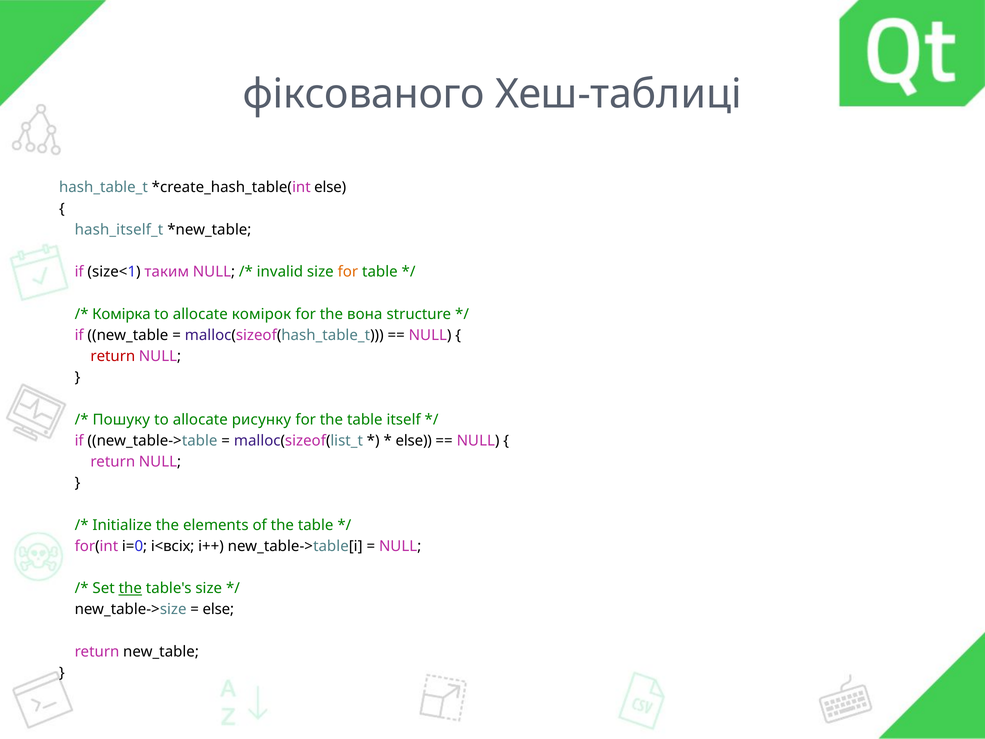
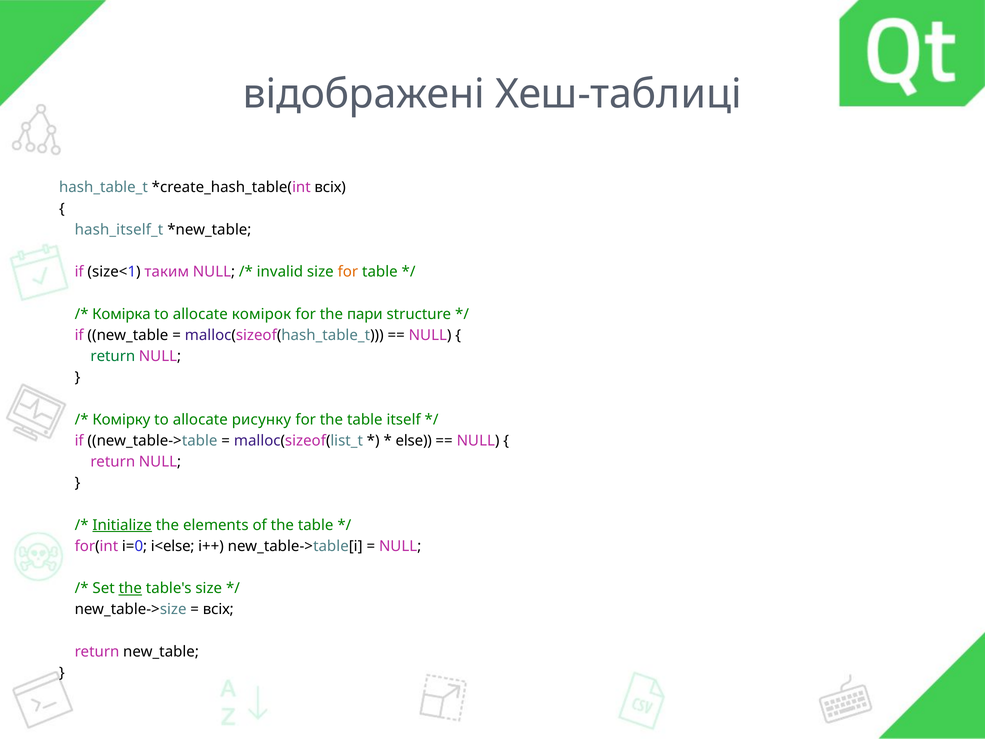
фіксованого: фіксованого -> відображені
else at (330, 187): else -> всіх
вона: вона -> пари
return at (113, 356) colour: red -> green
Пошуку: Пошуку -> Комірку
Initialize underline: none -> present
i<всіх: i<всіх -> i<else
else at (218, 609): else -> всіх
